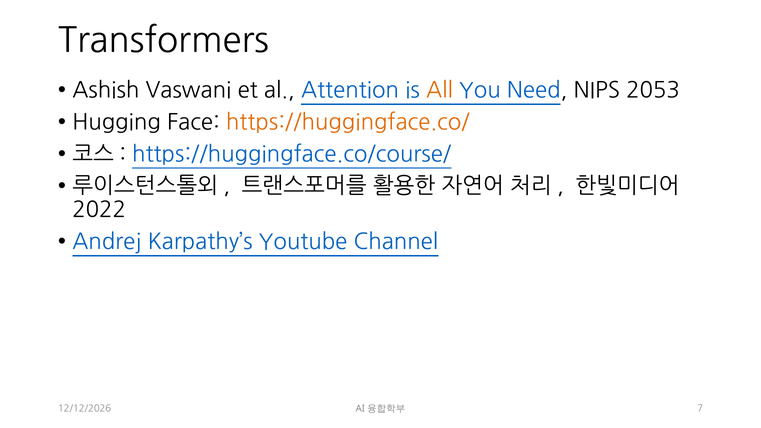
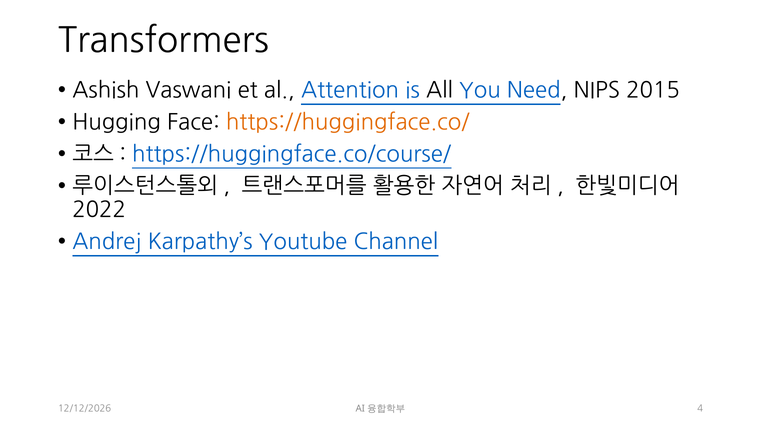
All colour: orange -> black
2053: 2053 -> 2015
7: 7 -> 4
